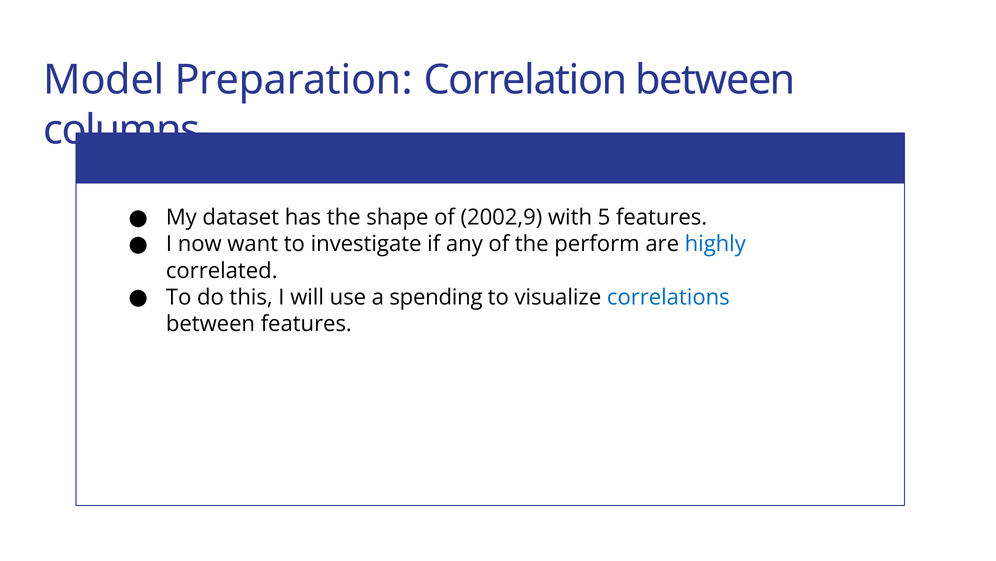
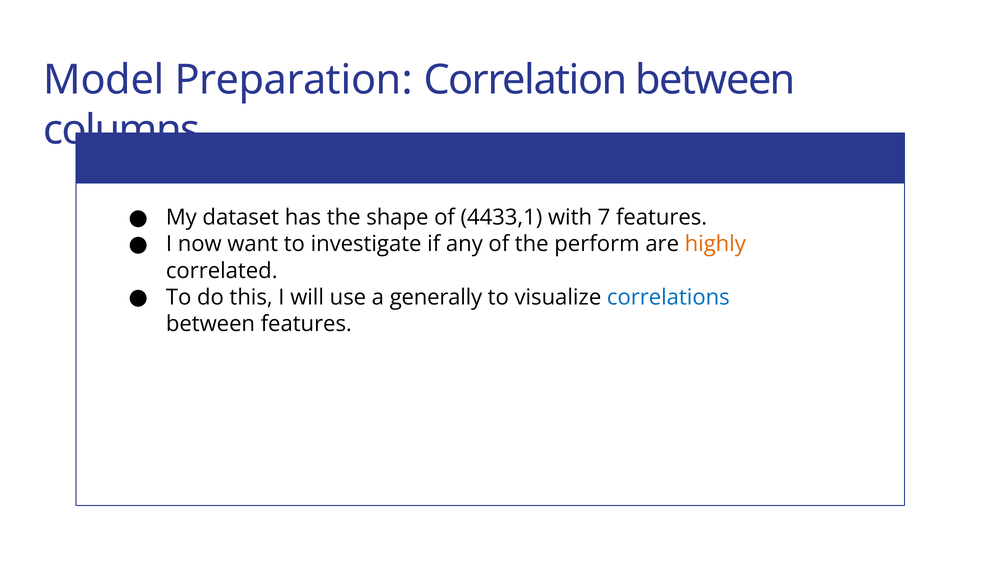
2002,9: 2002,9 -> 4433,1
5: 5 -> 7
highly colour: blue -> orange
spending: spending -> generally
